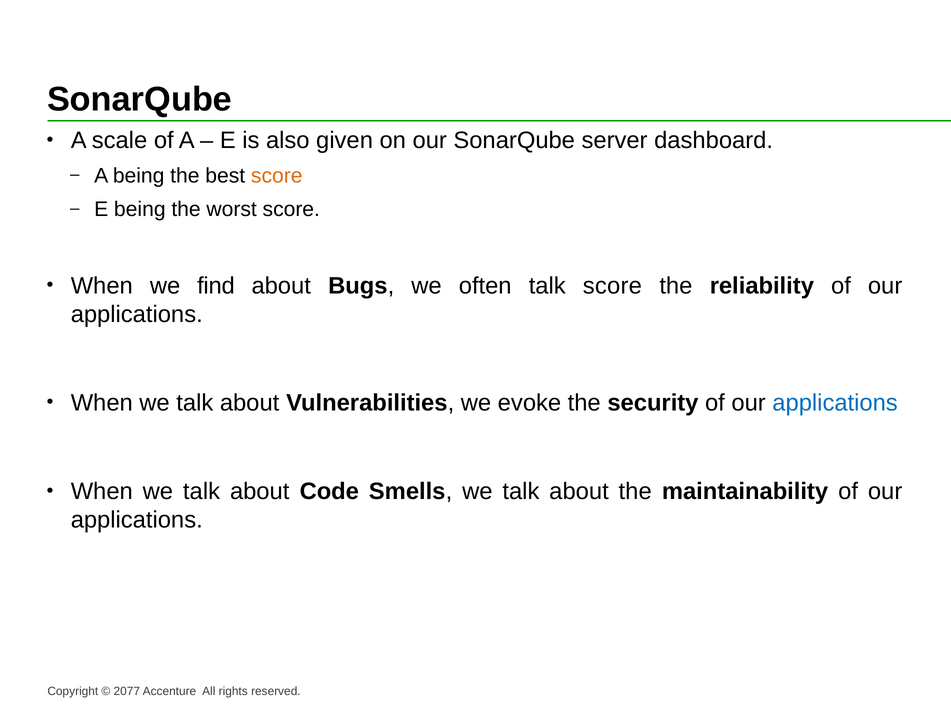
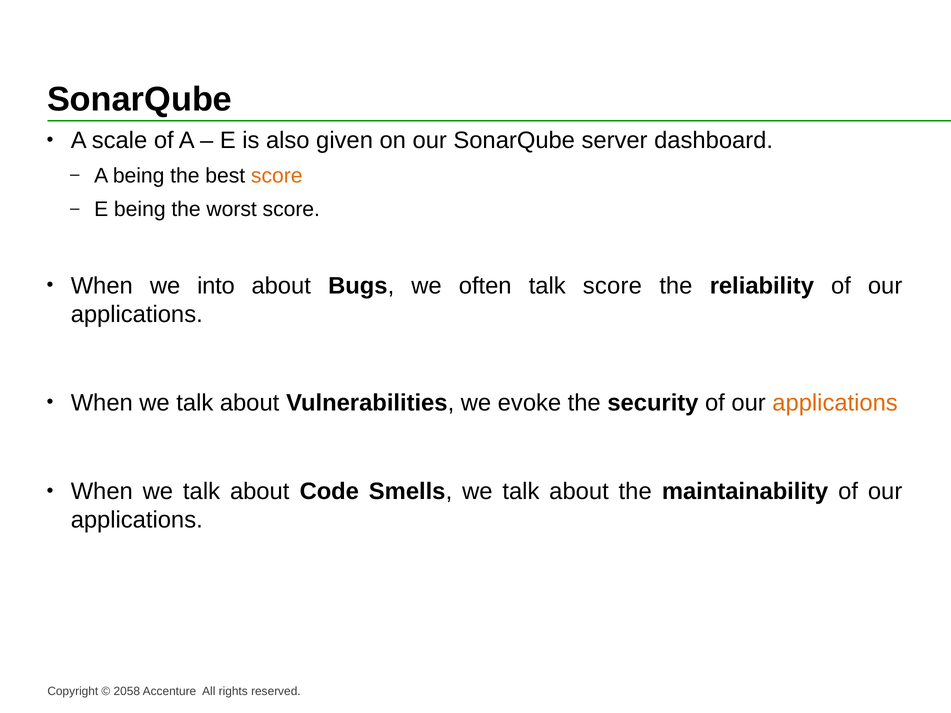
find: find -> into
applications at (835, 403) colour: blue -> orange
2077: 2077 -> 2058
